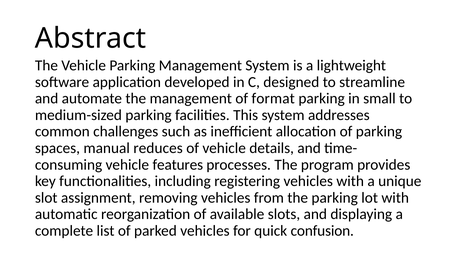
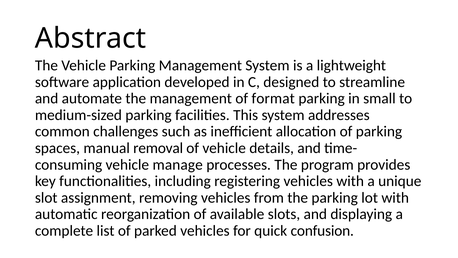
reduces: reduces -> removal
features: features -> manage
